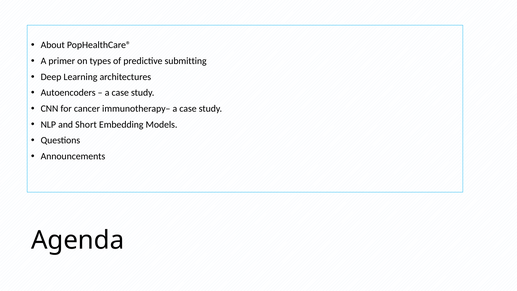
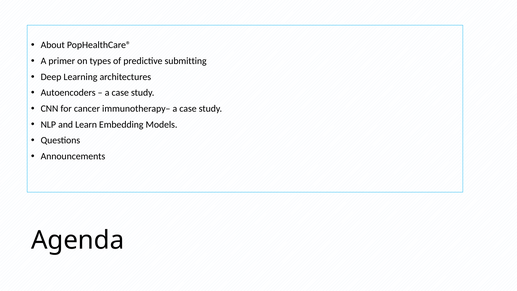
Short: Short -> Learn
